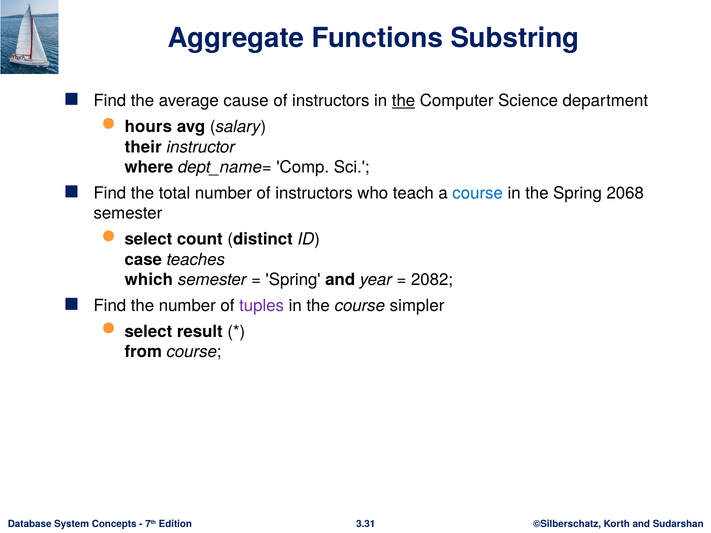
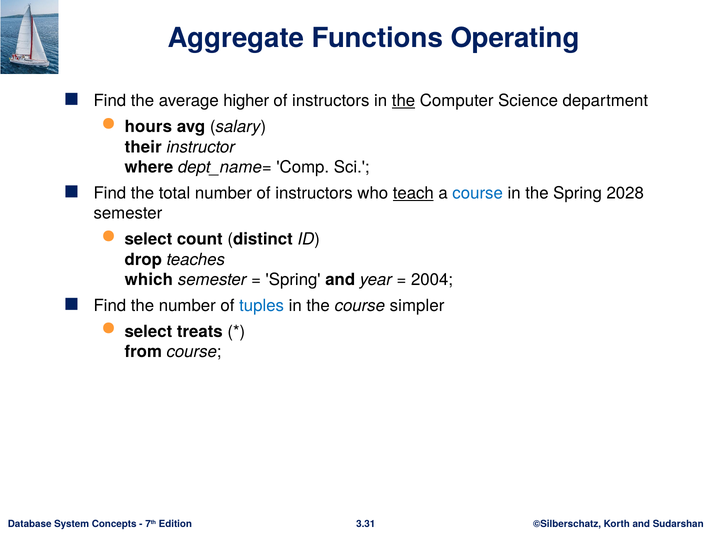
Substring: Substring -> Operating
cause: cause -> higher
teach underline: none -> present
2068: 2068 -> 2028
case: case -> drop
2082: 2082 -> 2004
tuples colour: purple -> blue
result: result -> treats
